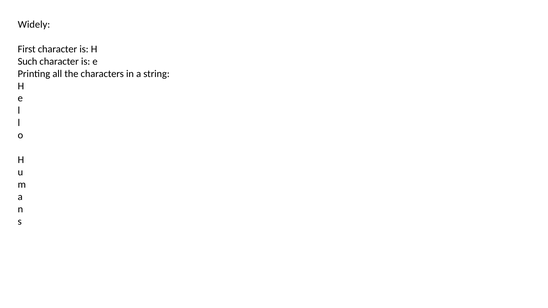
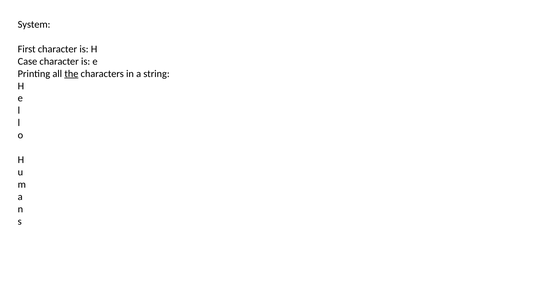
Widely: Widely -> System
Such: Such -> Case
the underline: none -> present
